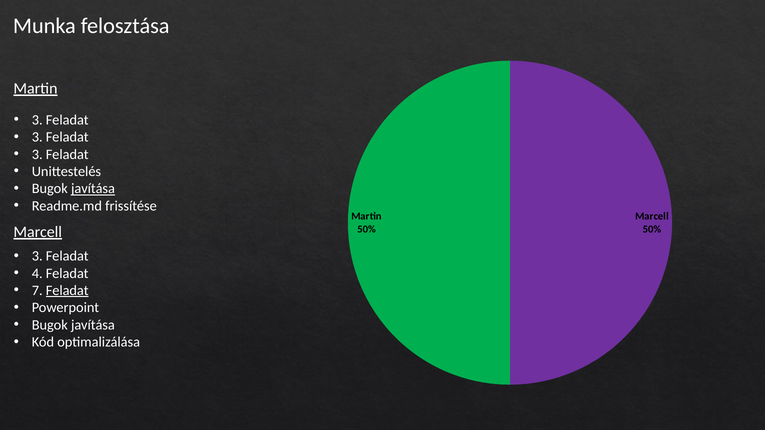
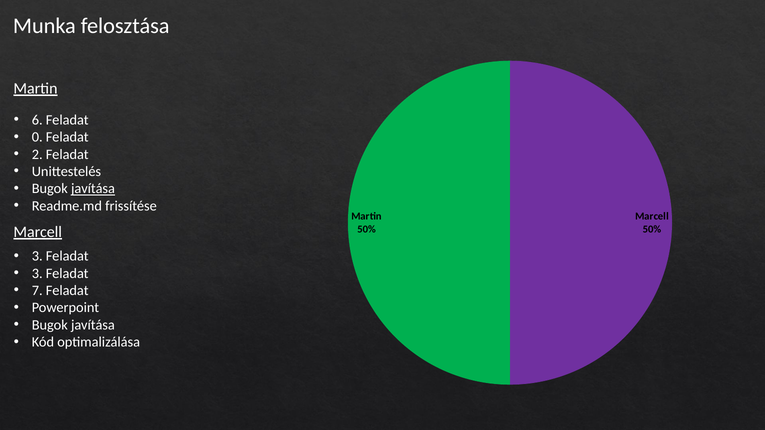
3 at (37, 120): 3 -> 6
3 at (37, 137): 3 -> 0
3 at (37, 154): 3 -> 2
4 at (37, 273): 4 -> 3
Feladat at (67, 291) underline: present -> none
